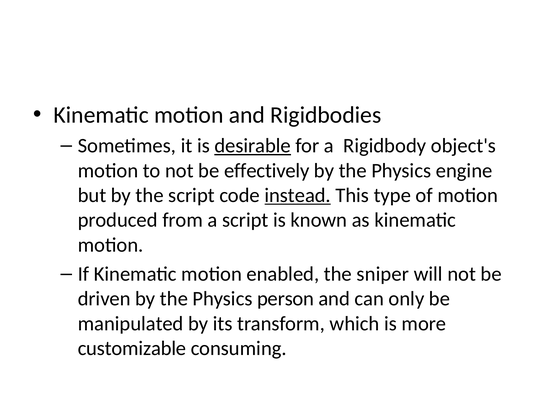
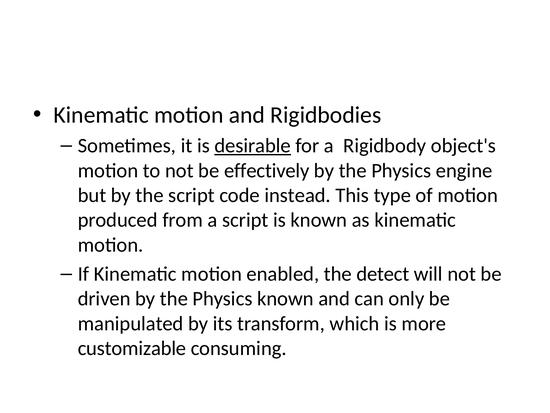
instead underline: present -> none
sniper: sniper -> detect
Physics person: person -> known
